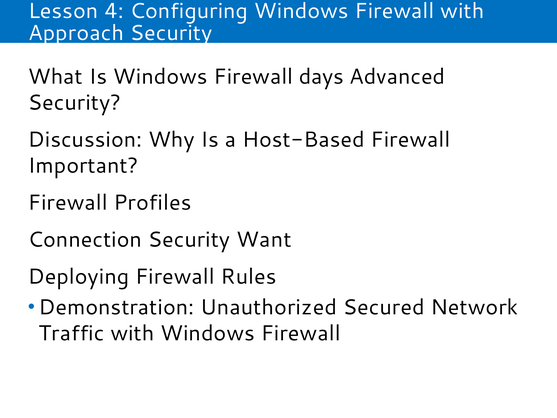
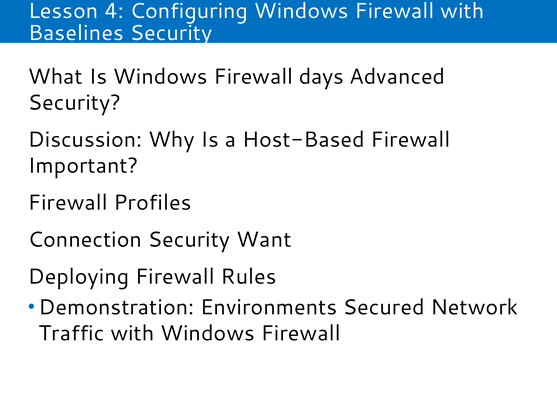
Approach: Approach -> Baselines
Unauthorized: Unauthorized -> Environments
